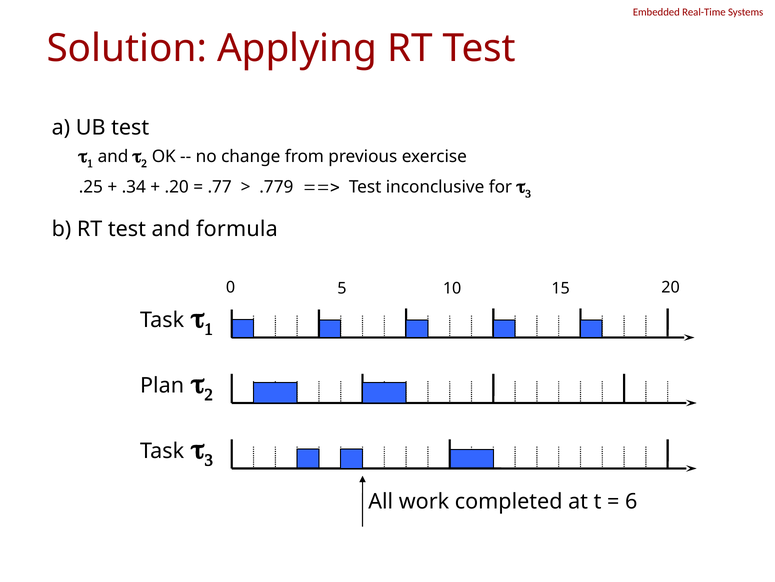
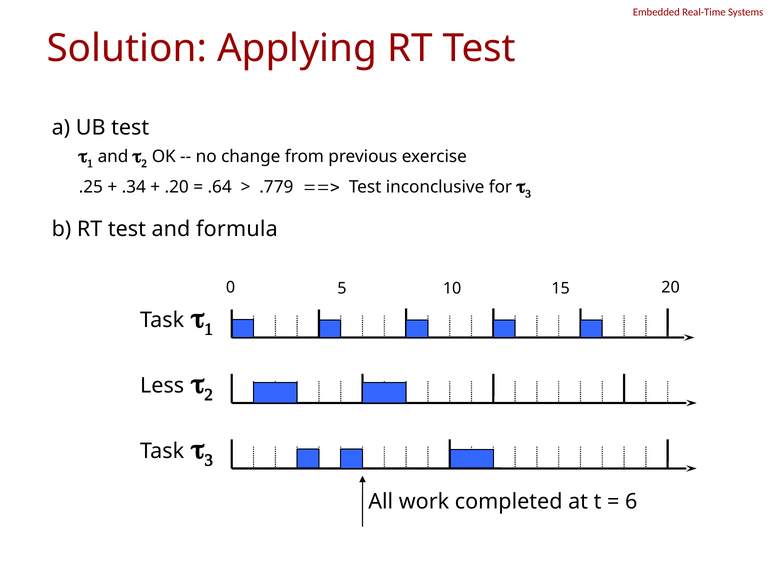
.77: .77 -> .64
Plan: Plan -> Less
